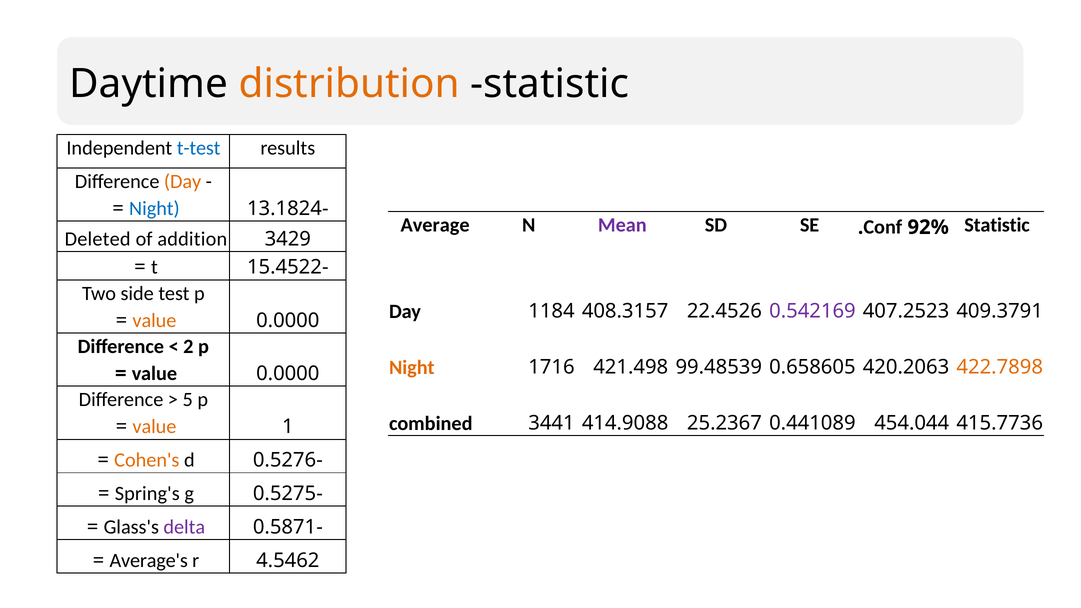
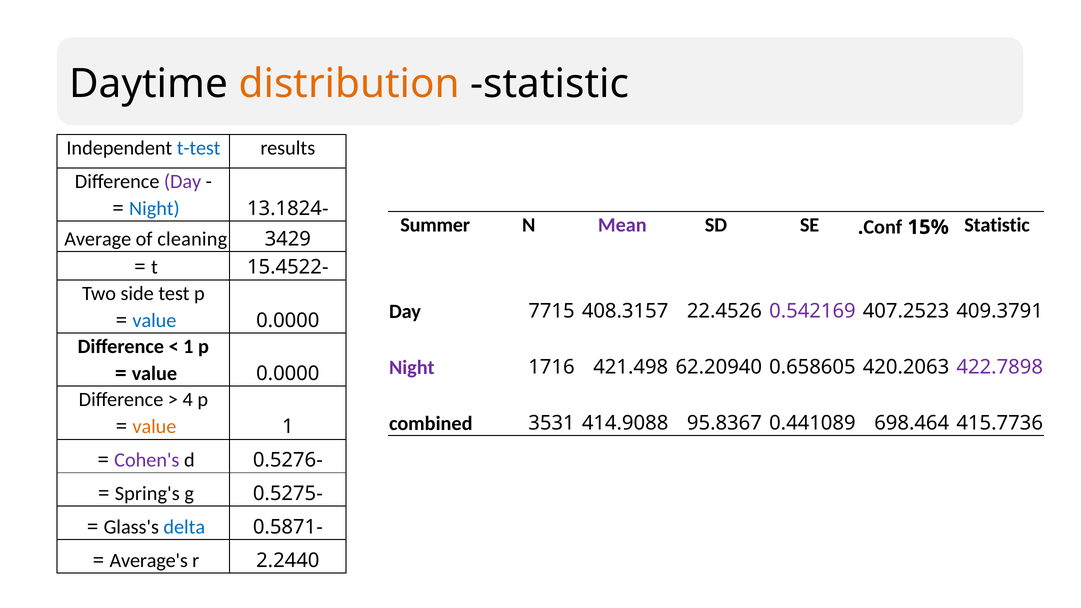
Day at (183, 182) colour: orange -> purple
Average: Average -> Summer
92%: 92% -> 15%
Deleted: Deleted -> Average
addition: addition -> cleaning
1184: 1184 -> 7715
value at (154, 320) colour: orange -> blue
2 at (188, 347): 2 -> 1
Night at (412, 367) colour: orange -> purple
99.48539: 99.48539 -> 62.20940
422.7898 colour: orange -> purple
5: 5 -> 4
3441: 3441 -> 3531
25.2367: 25.2367 -> 95.8367
454.044: 454.044 -> 698.464
Cohen's colour: orange -> purple
delta colour: purple -> blue
4.5462: 4.5462 -> 2.2440
